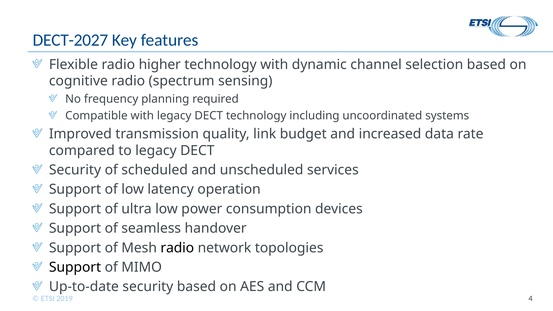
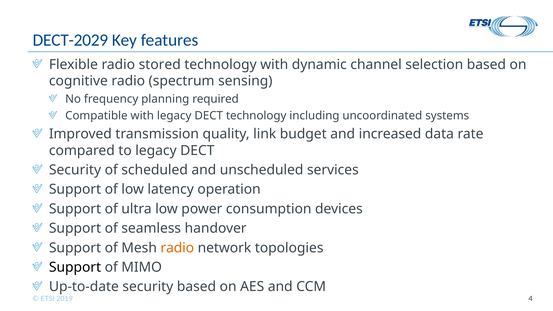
DECT-2027: DECT-2027 -> DECT-2029
higher: higher -> stored
radio at (177, 248) colour: black -> orange
